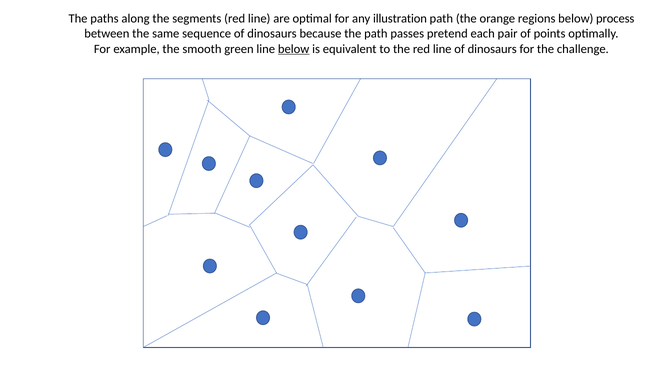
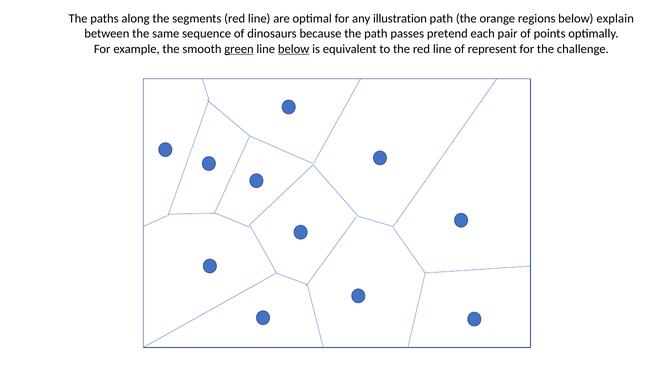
process: process -> explain
green underline: none -> present
line of dinosaurs: dinosaurs -> represent
